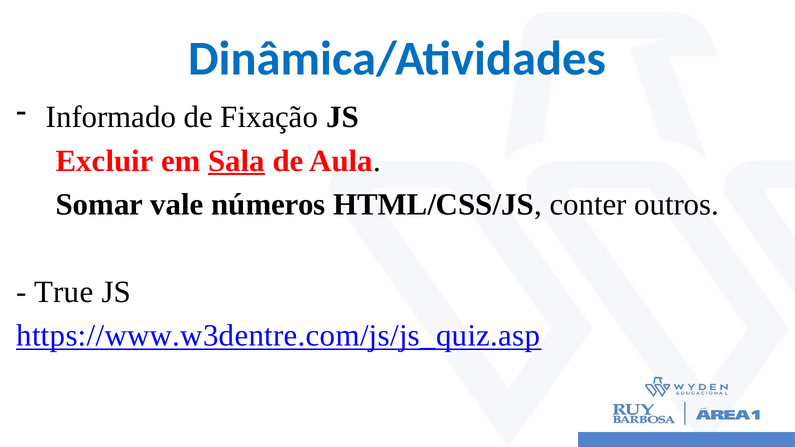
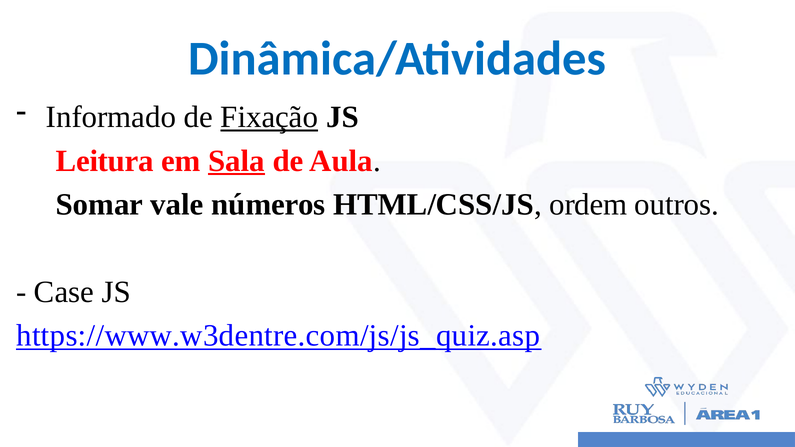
Fixação underline: none -> present
Excluir: Excluir -> Leitura
conter: conter -> ordem
True: True -> Case
